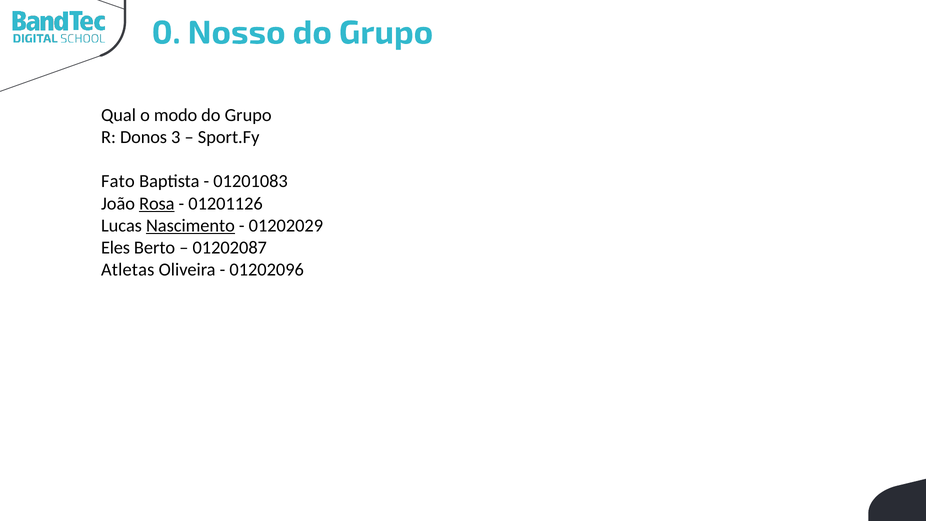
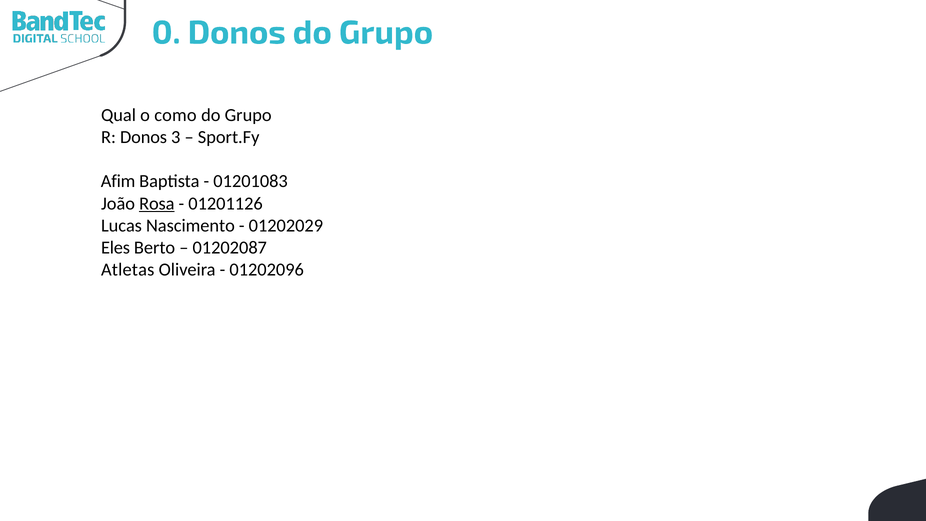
0 Nosso: Nosso -> Donos
modo: modo -> como
Fato: Fato -> Afim
Nascimento underline: present -> none
